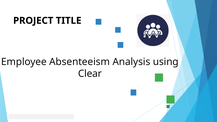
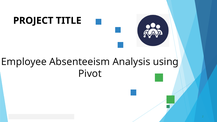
Clear: Clear -> Pivot
